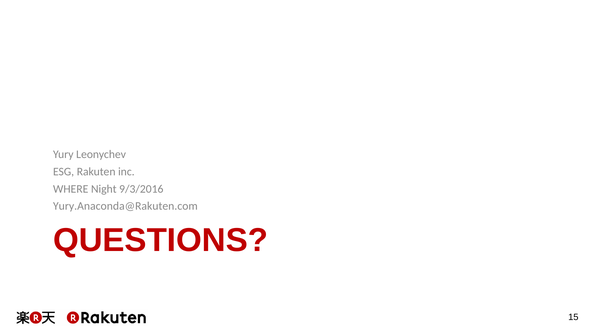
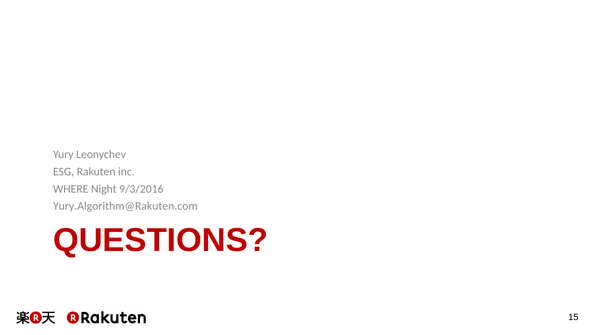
Yury.Anaconda@Rakuten.com: Yury.Anaconda@Rakuten.com -> Yury.Algorithm@Rakuten.com
